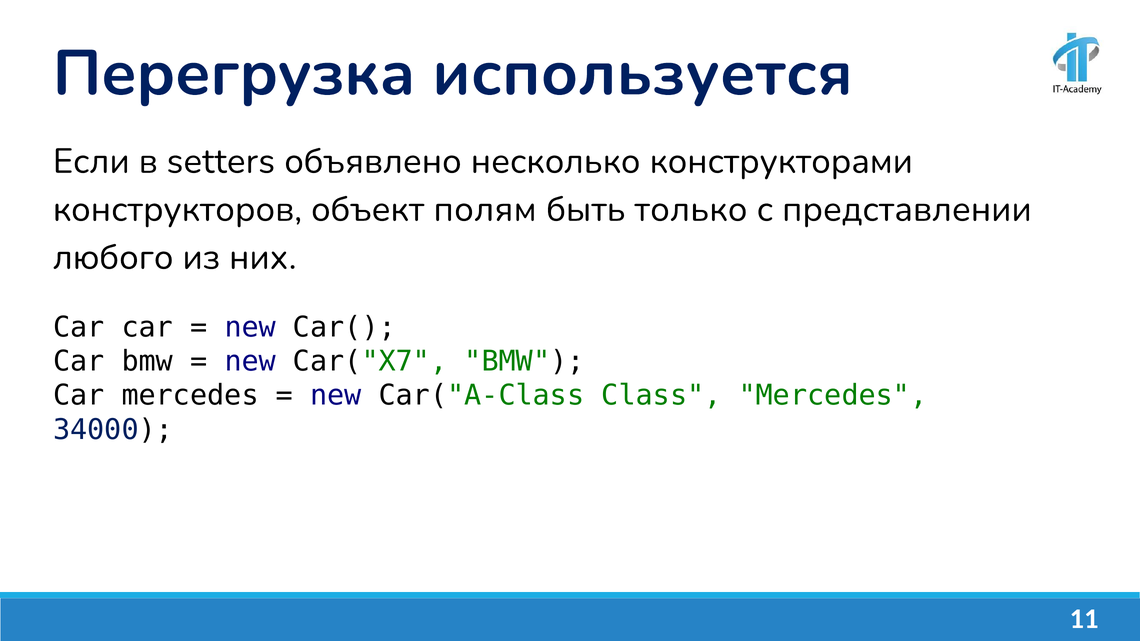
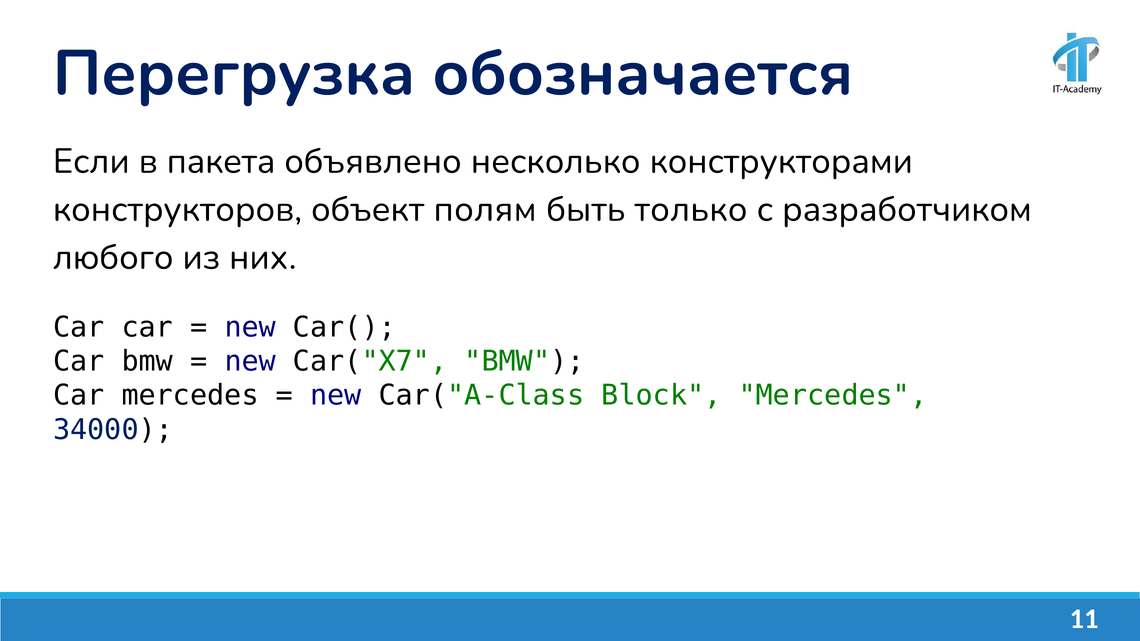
используется: используется -> обозначается
setters: setters -> пакета
представлении: представлении -> разработчиком
Class: Class -> Block
